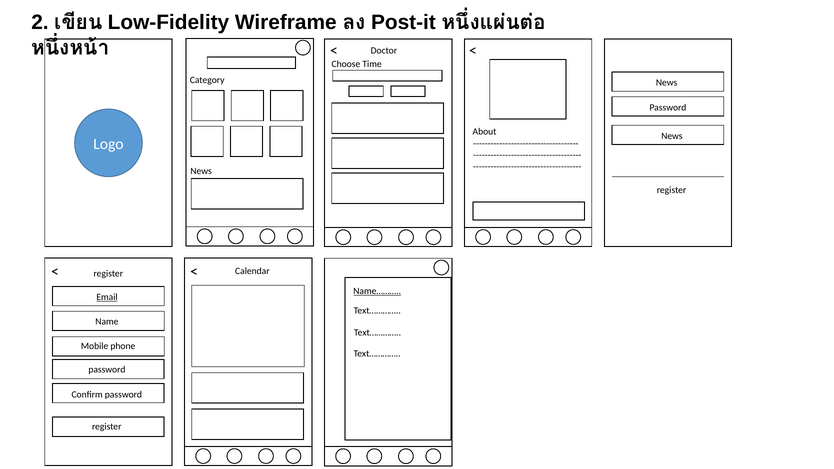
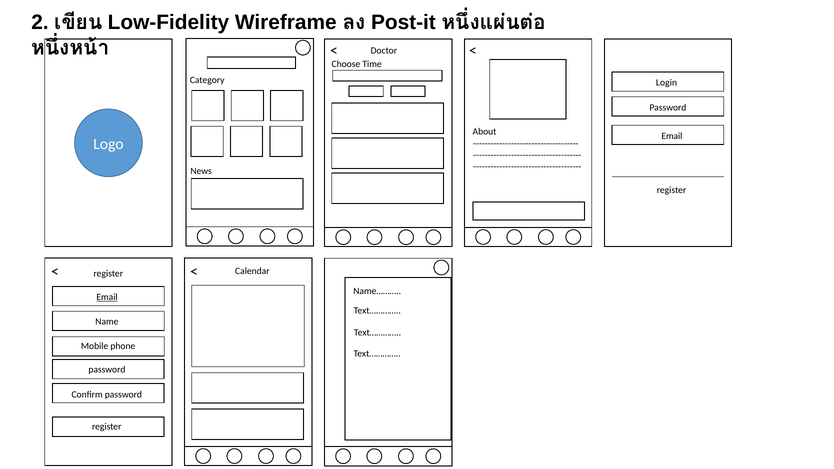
News at (667, 82): News -> Login
News at (672, 136): News -> Email
Name……… underline: present -> none
